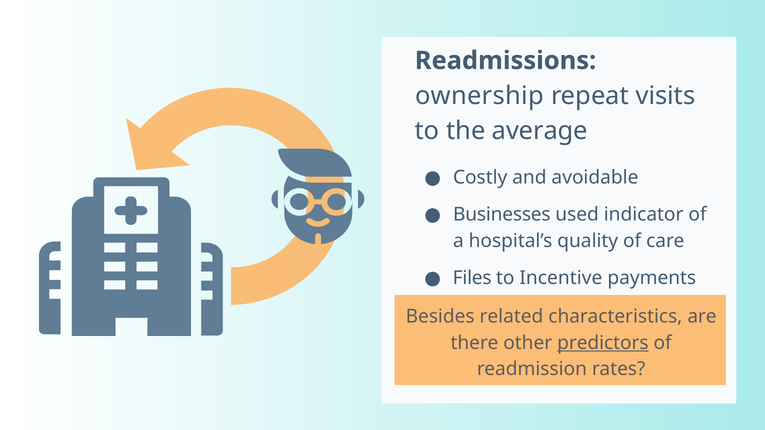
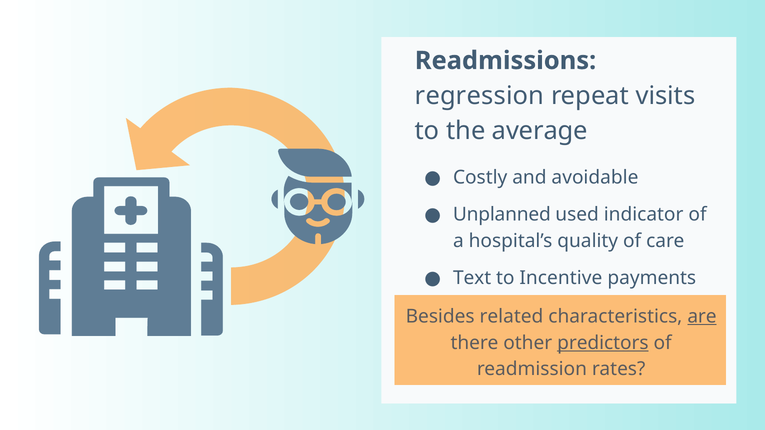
ownership: ownership -> regression
Businesses: Businesses -> Unplanned
Files: Files -> Text
are underline: none -> present
